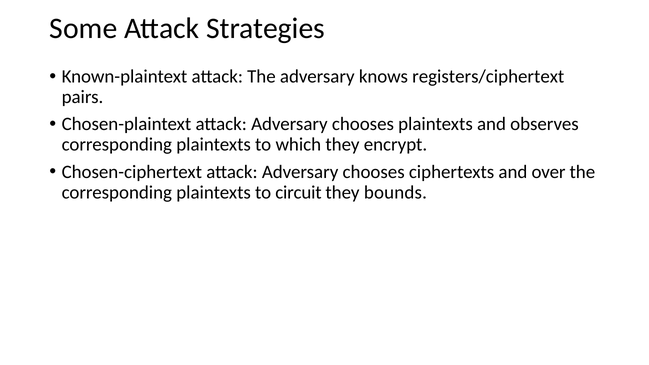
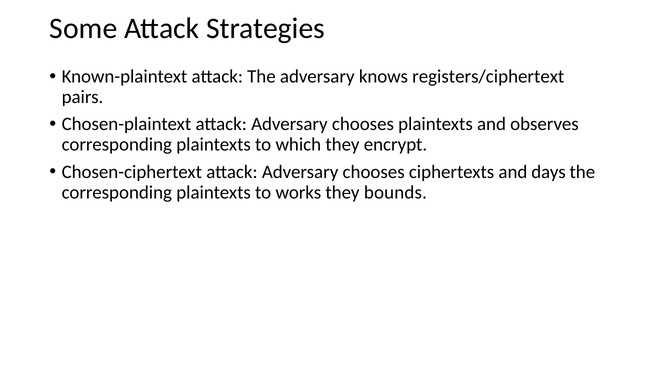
over: over -> days
circuit: circuit -> works
